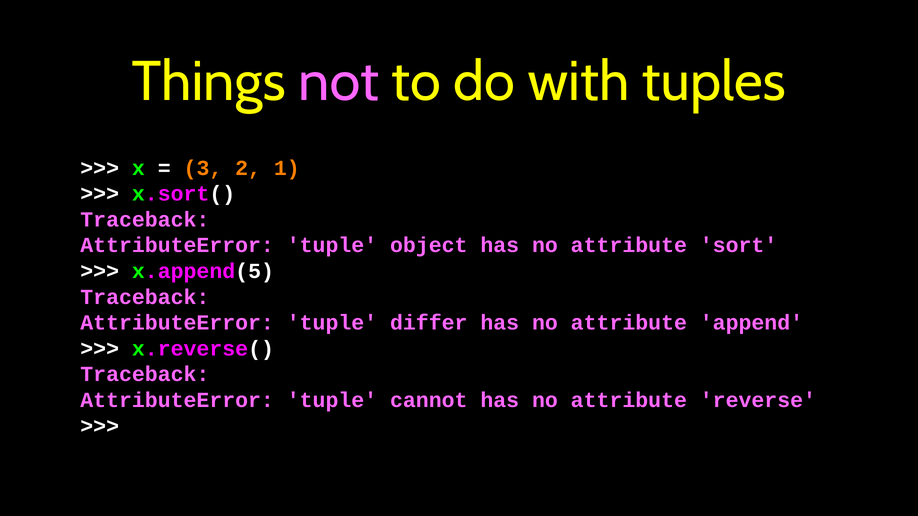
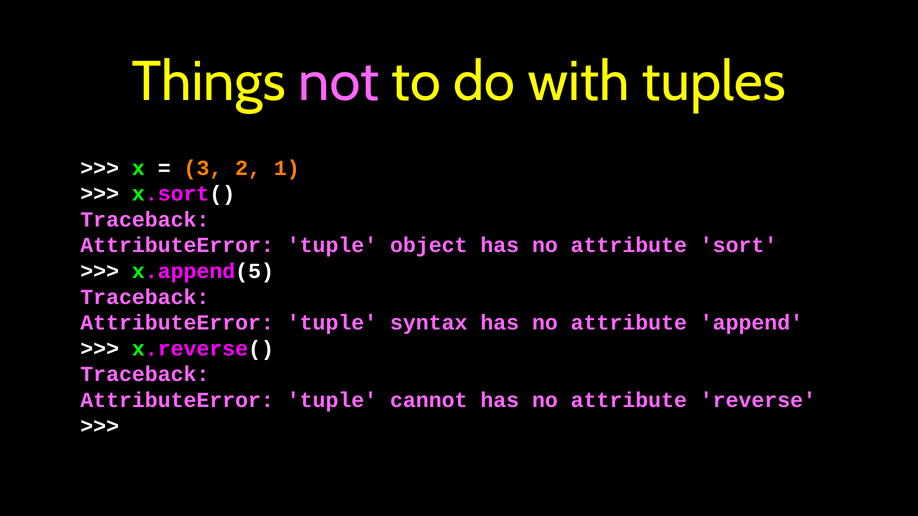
differ: differ -> syntax
